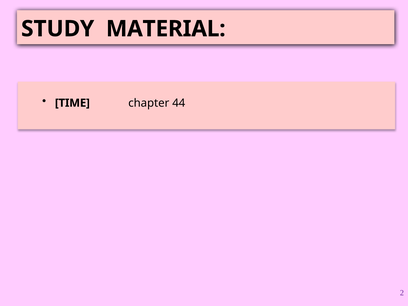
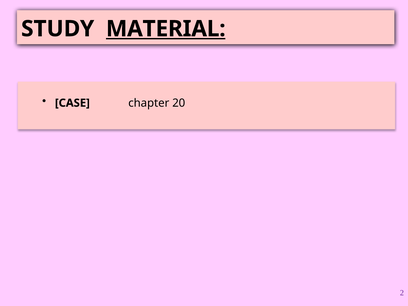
MATERIAL underline: none -> present
TIME: TIME -> CASE
44: 44 -> 20
